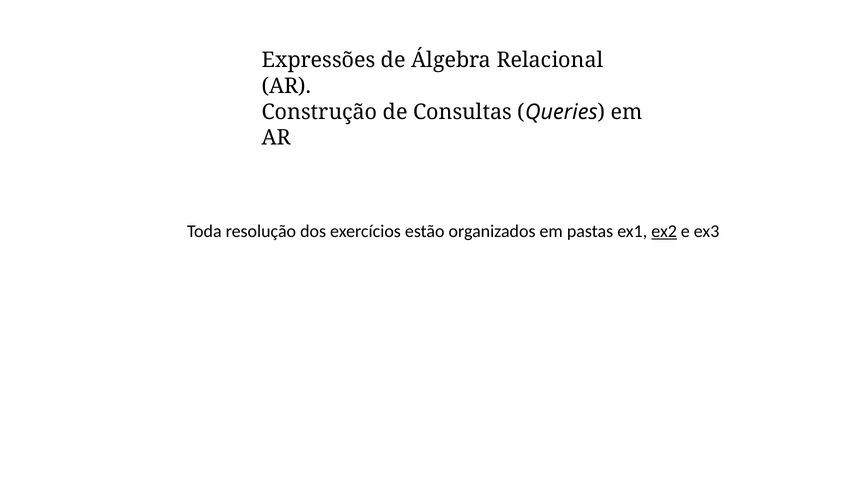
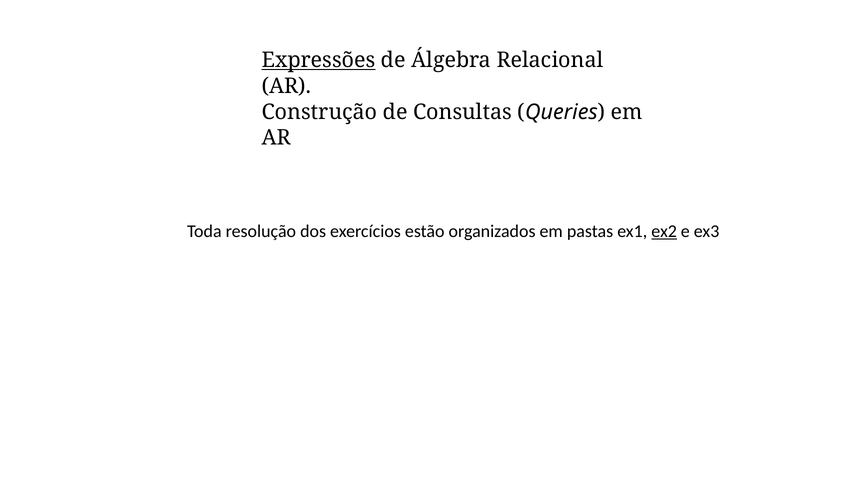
Expressões underline: none -> present
